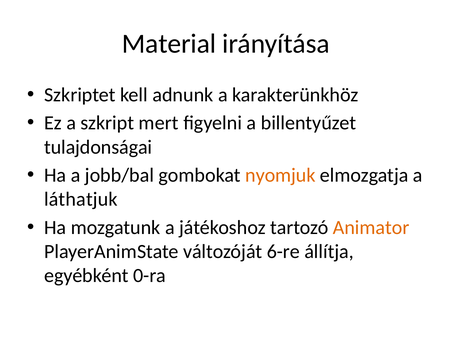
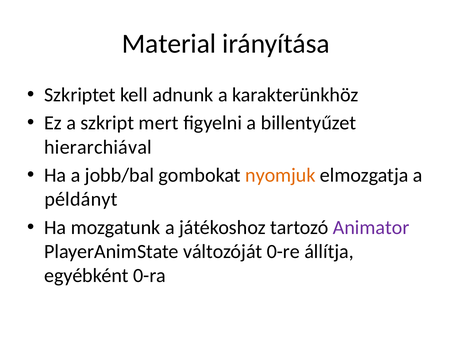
tulajdonságai: tulajdonságai -> hierarchiával
láthatjuk: láthatjuk -> példányt
Animator colour: orange -> purple
6-re: 6-re -> 0-re
